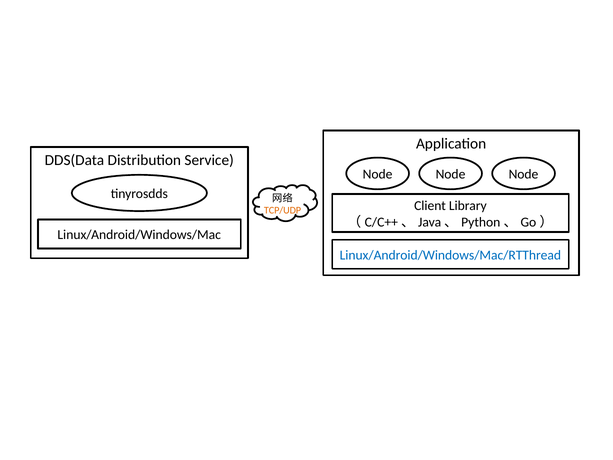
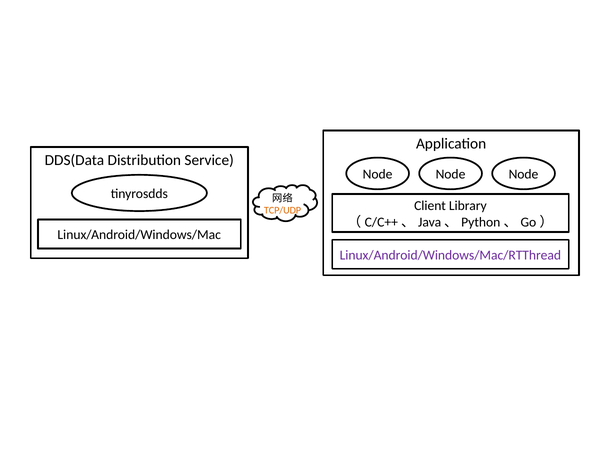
Linux/Android/Windows/Mac/RTThread colour: blue -> purple
